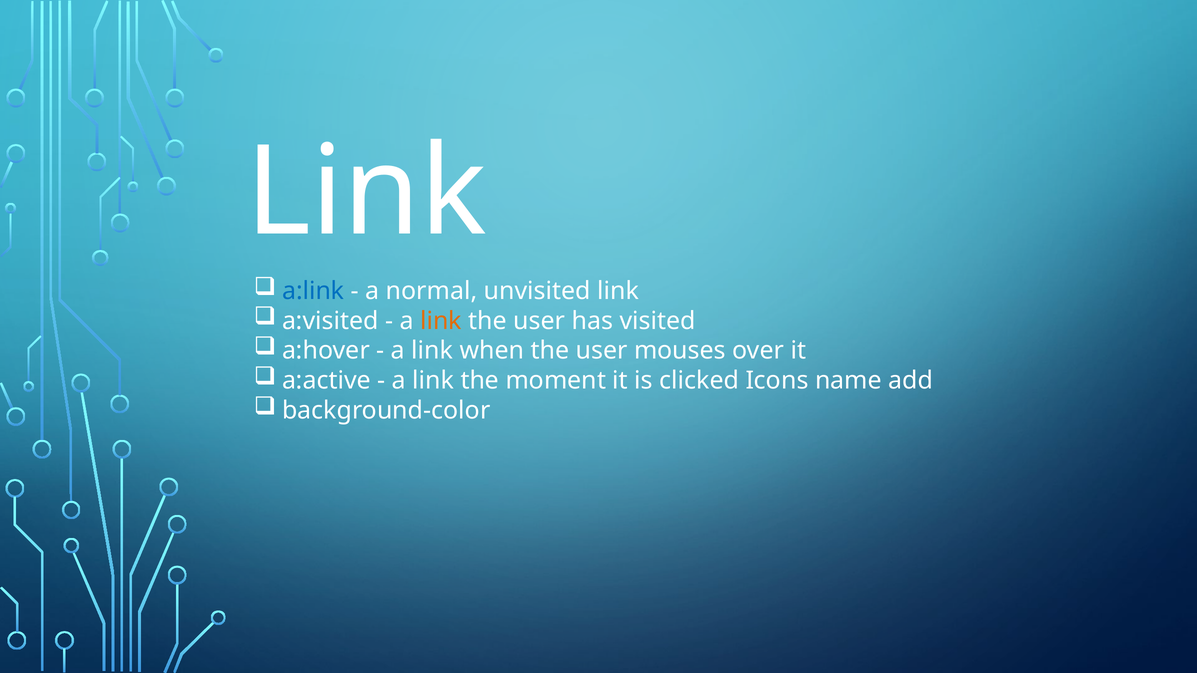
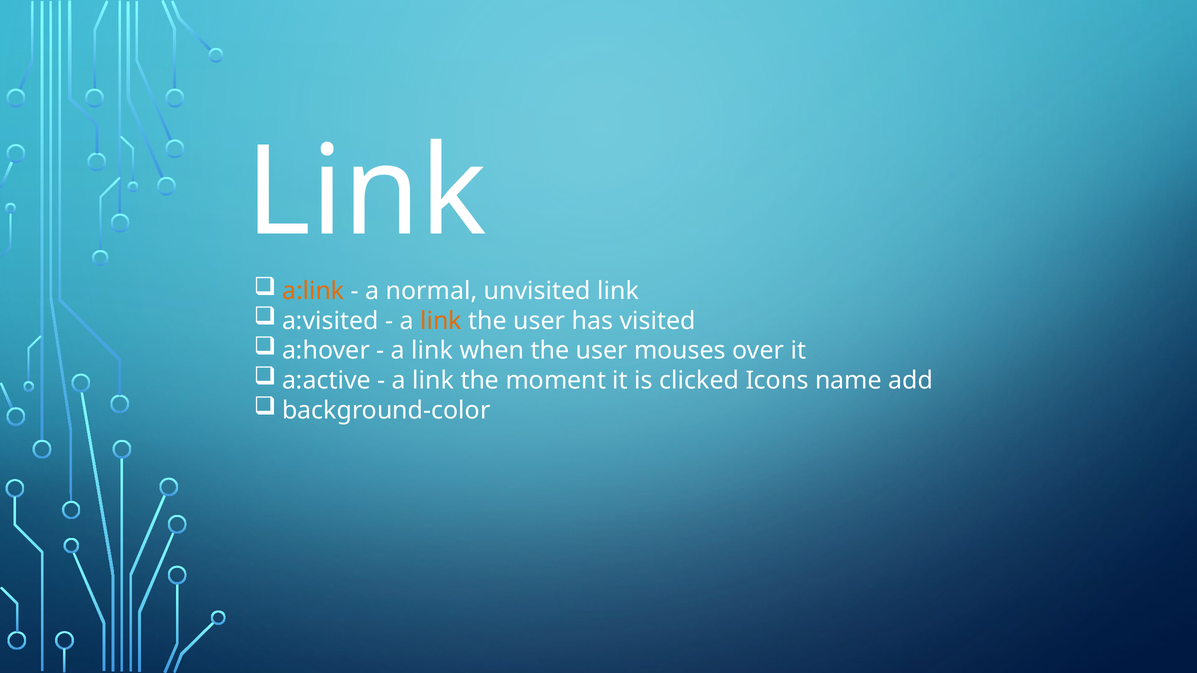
a:link colour: blue -> orange
